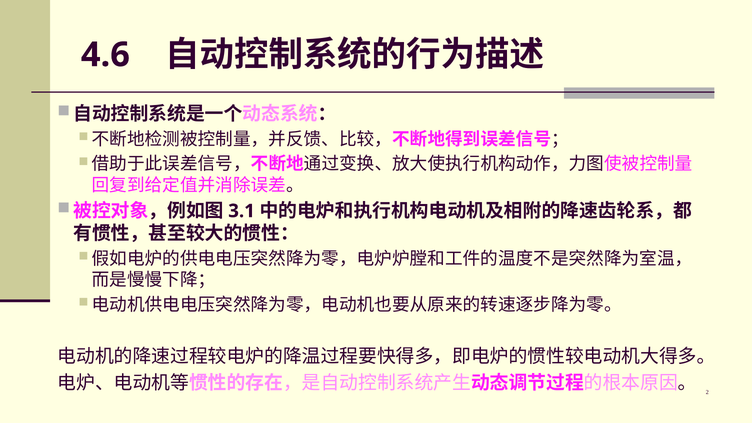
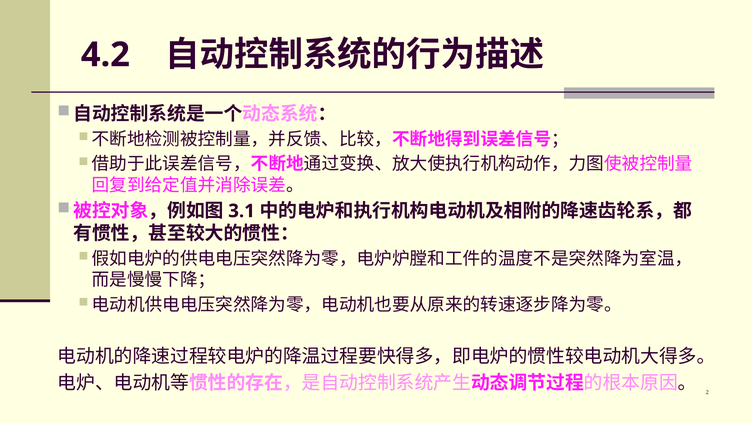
4.6: 4.6 -> 4.2
